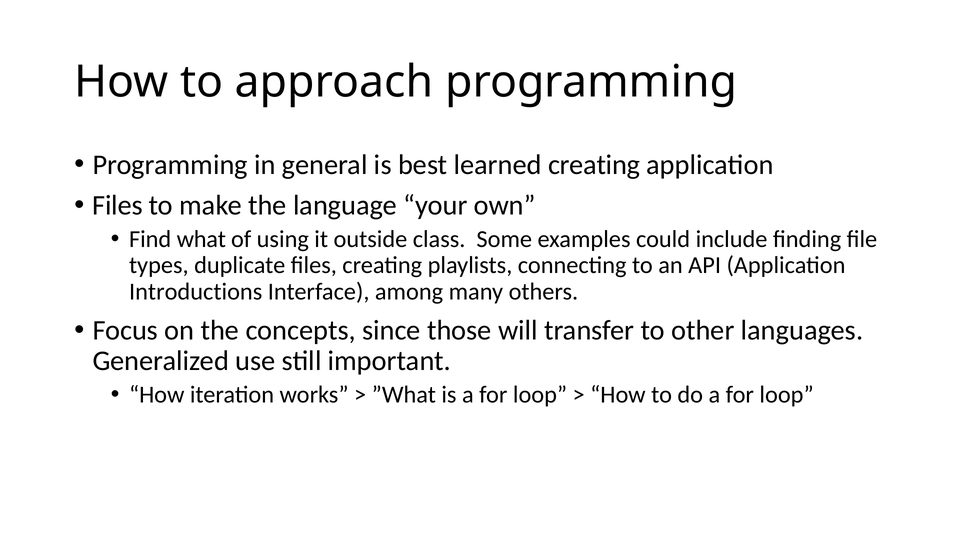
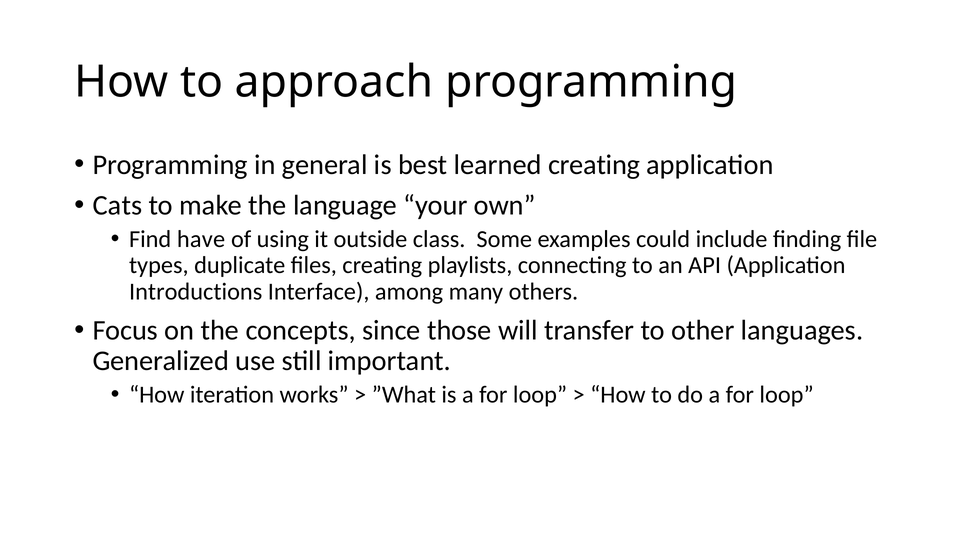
Files at (118, 206): Files -> Cats
what: what -> have
